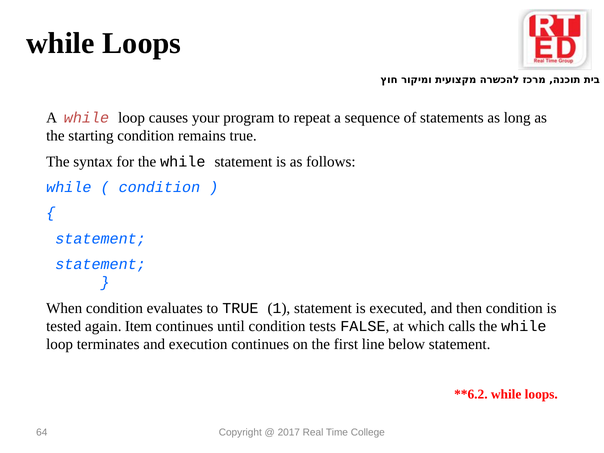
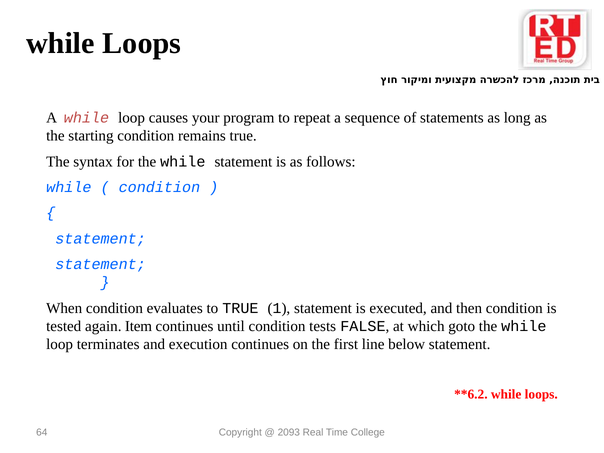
calls: calls -> goto
2017: 2017 -> 2093
